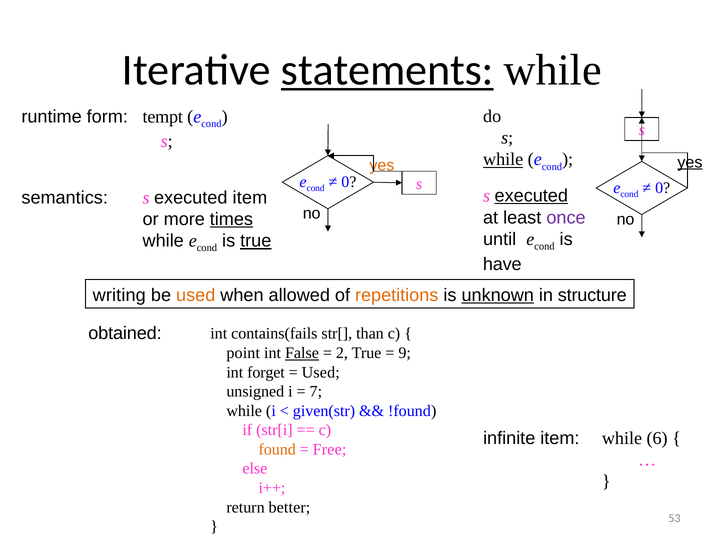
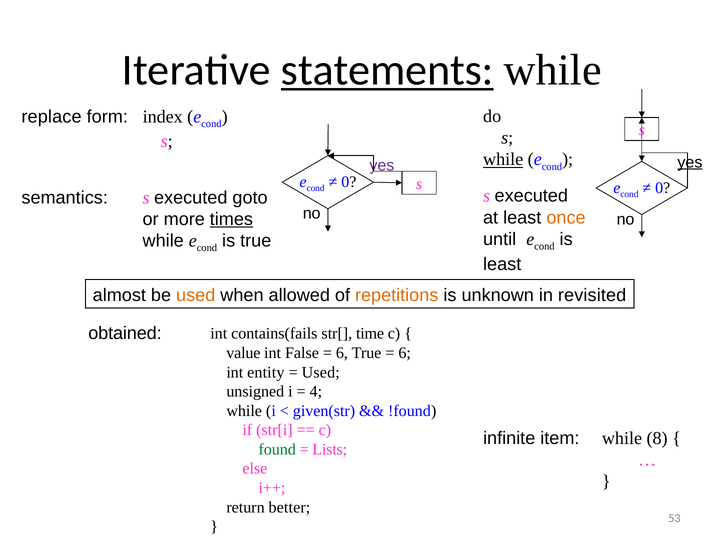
runtime: runtime -> replace
tempt: tempt -> index
yes at (382, 165) colour: orange -> purple
executed at (531, 196) underline: present -> none
executed item: item -> goto
once colour: purple -> orange
true at (256, 241) underline: present -> none
have at (502, 264): have -> least
writing: writing -> almost
unknown underline: present -> none
structure: structure -> revisited
than: than -> time
point: point -> value
False underline: present -> none
2 at (342, 353): 2 -> 6
9 at (405, 353): 9 -> 6
forget: forget -> entity
7: 7 -> 4
6: 6 -> 8
found colour: orange -> green
Free: Free -> Lists
